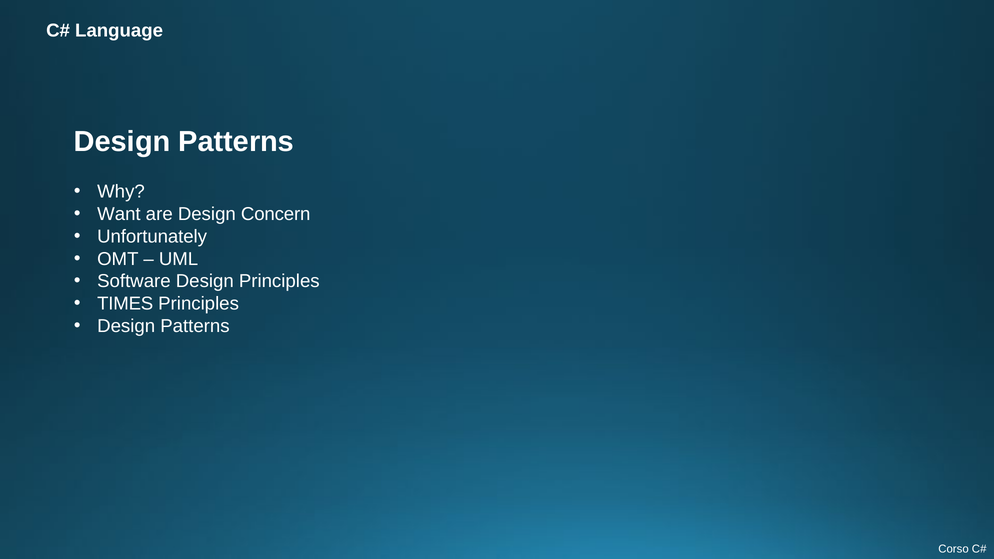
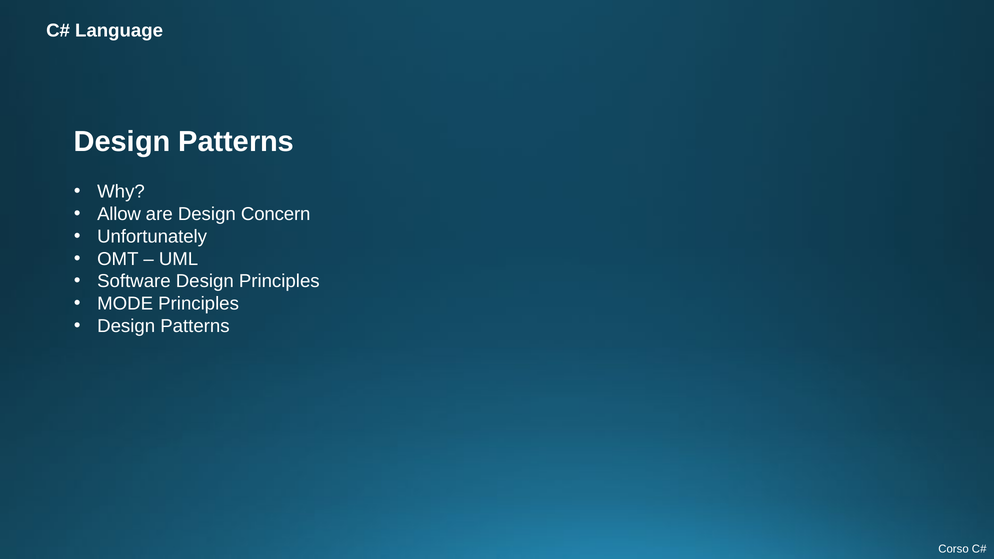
Want: Want -> Allow
TIMES: TIMES -> MODE
